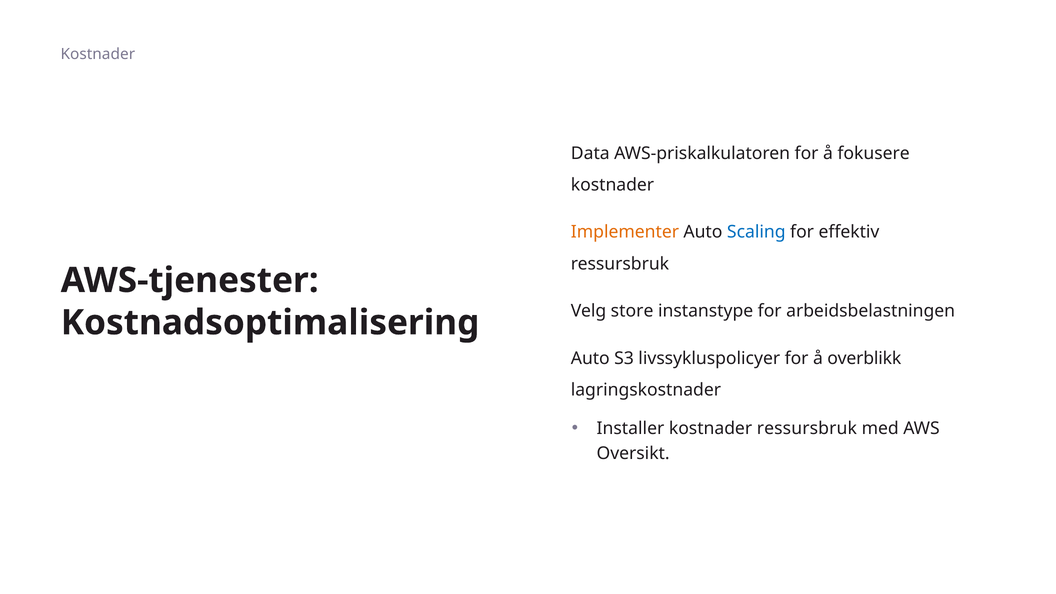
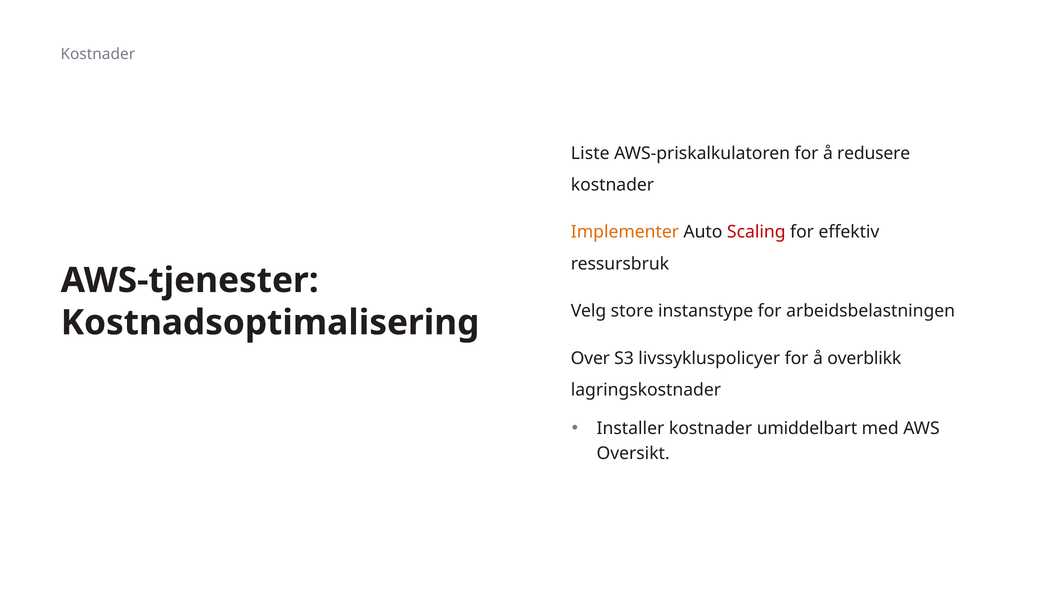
Data: Data -> Liste
fokusere: fokusere -> redusere
Scaling colour: blue -> red
Auto at (590, 358): Auto -> Over
kostnader ressursbruk: ressursbruk -> umiddelbart
